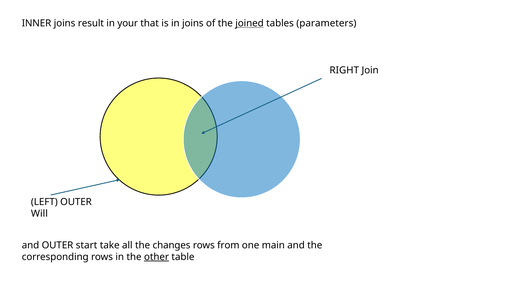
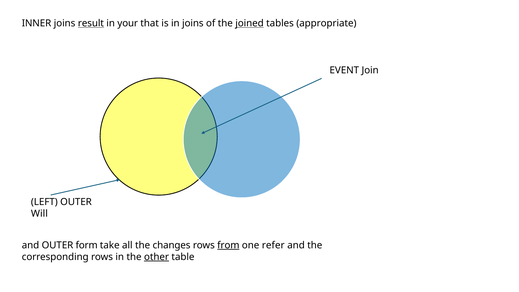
result underline: none -> present
parameters: parameters -> appropriate
RIGHT: RIGHT -> EVENT
start: start -> form
from underline: none -> present
main: main -> refer
